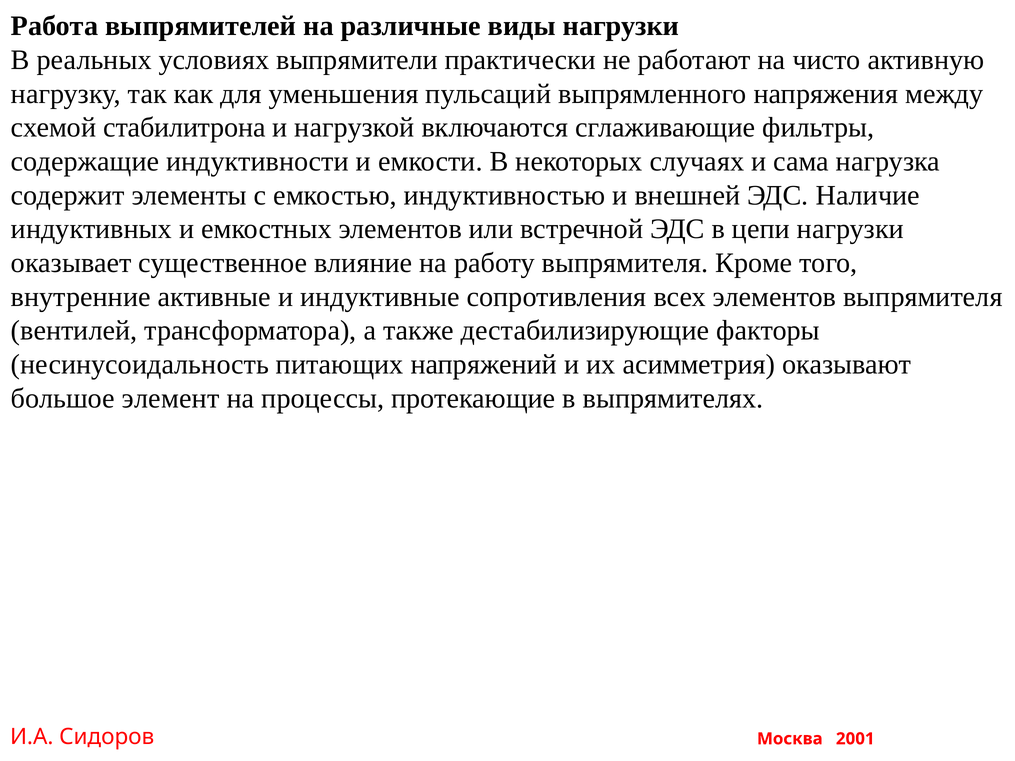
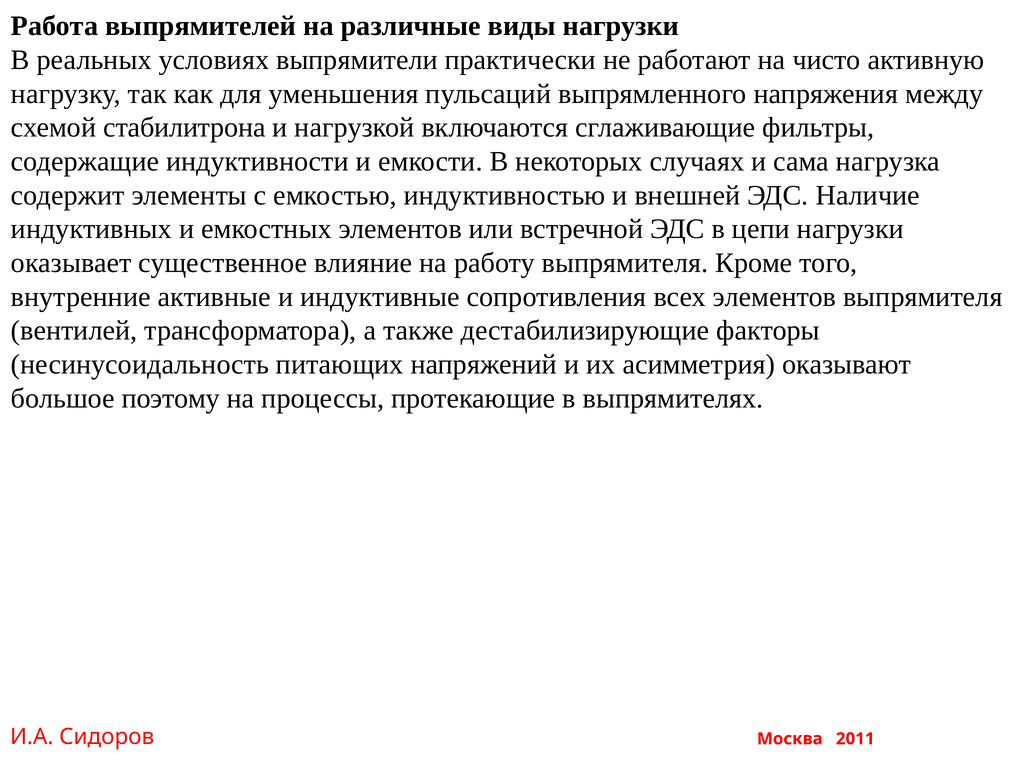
элемент: элемент -> поэтому
2001: 2001 -> 2011
